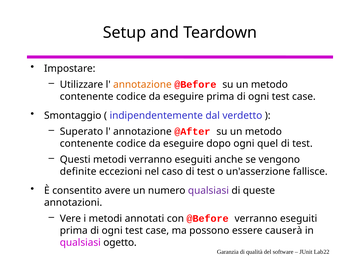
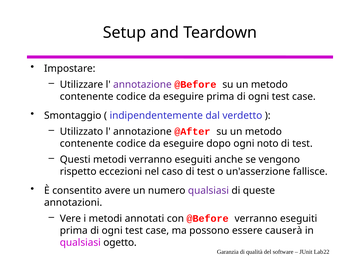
annotazione at (142, 85) colour: orange -> purple
Superato: Superato -> Utilizzato
quel: quel -> noto
definite: definite -> rispetto
